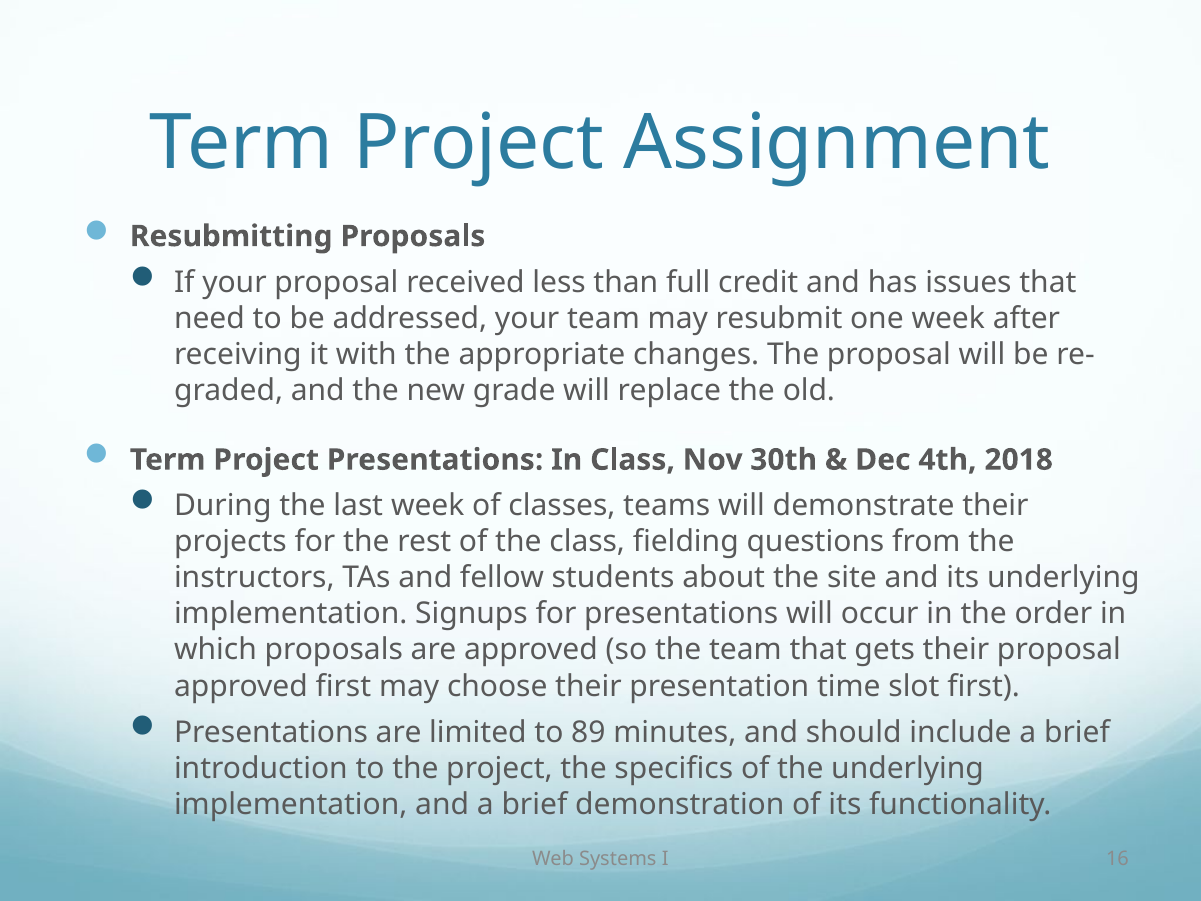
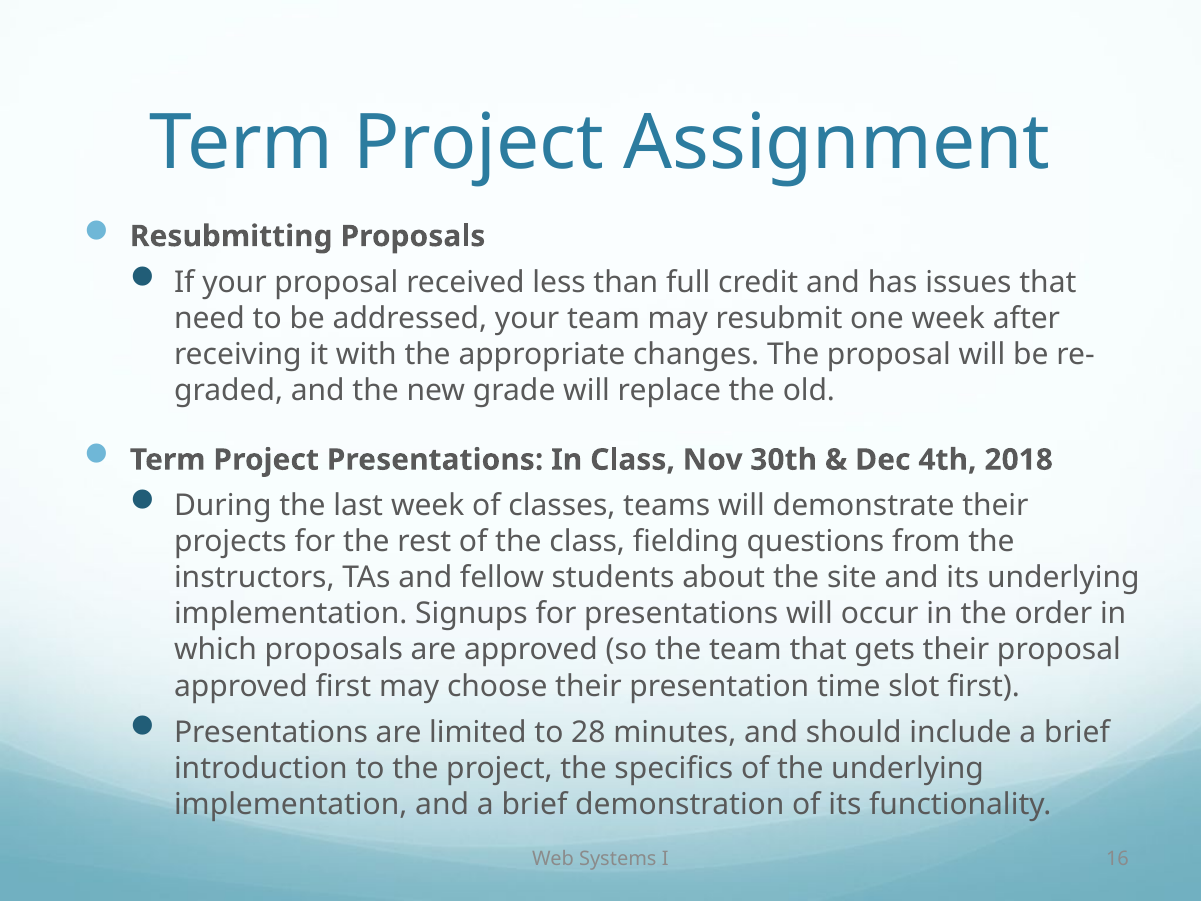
89: 89 -> 28
